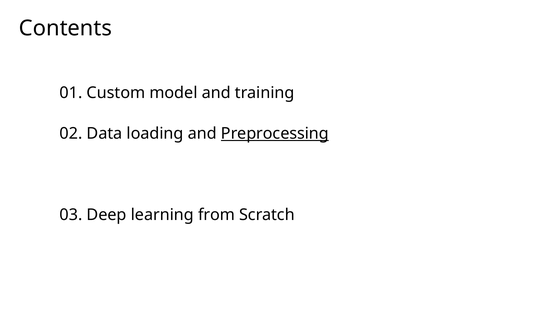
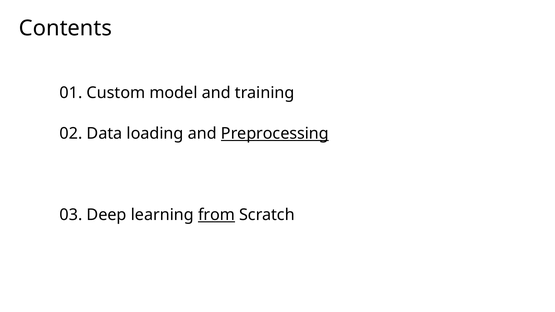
from underline: none -> present
